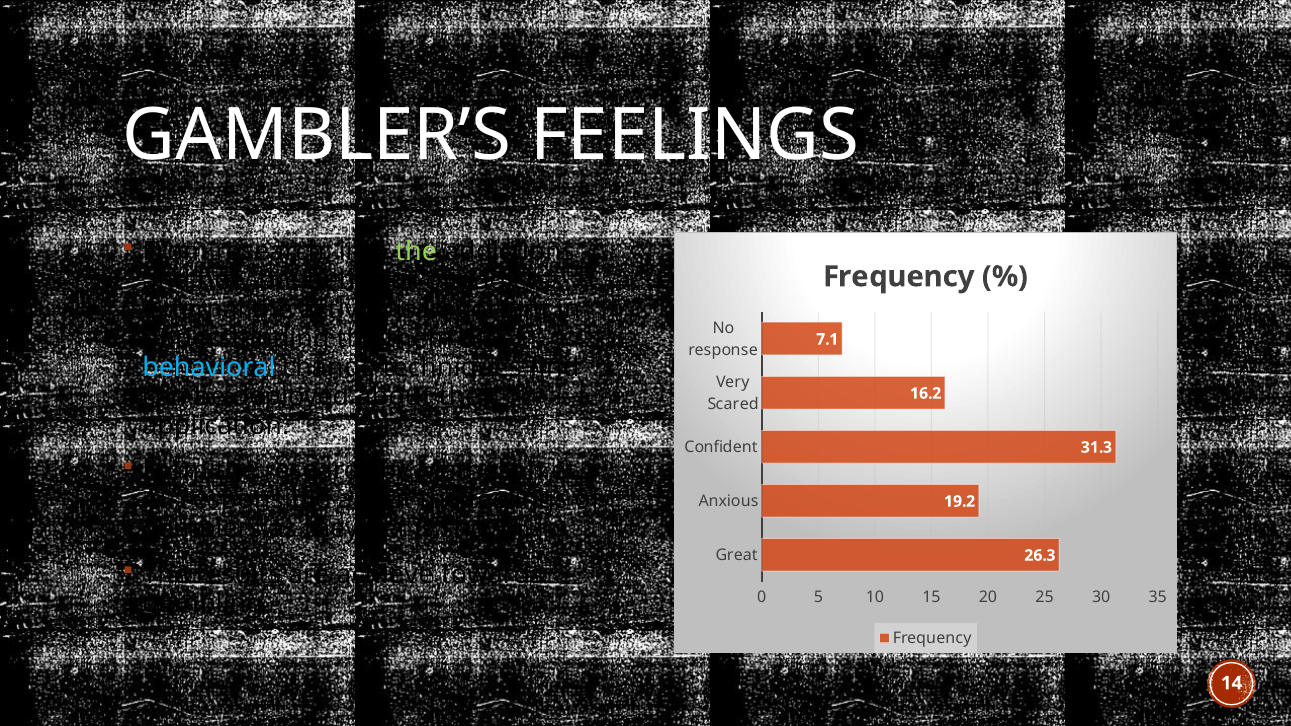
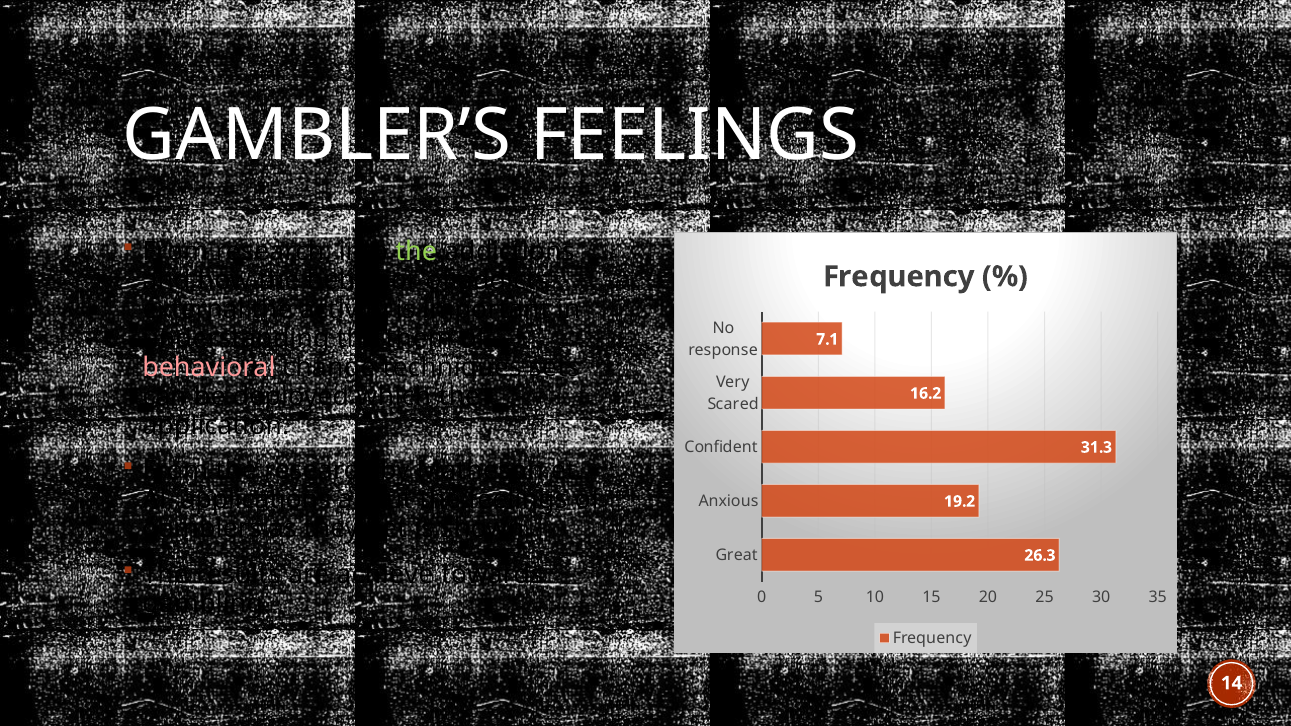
behavioral colour: light blue -> pink
find: find -> sets
deployed about: about -> which
responsible: responsible -> applications
